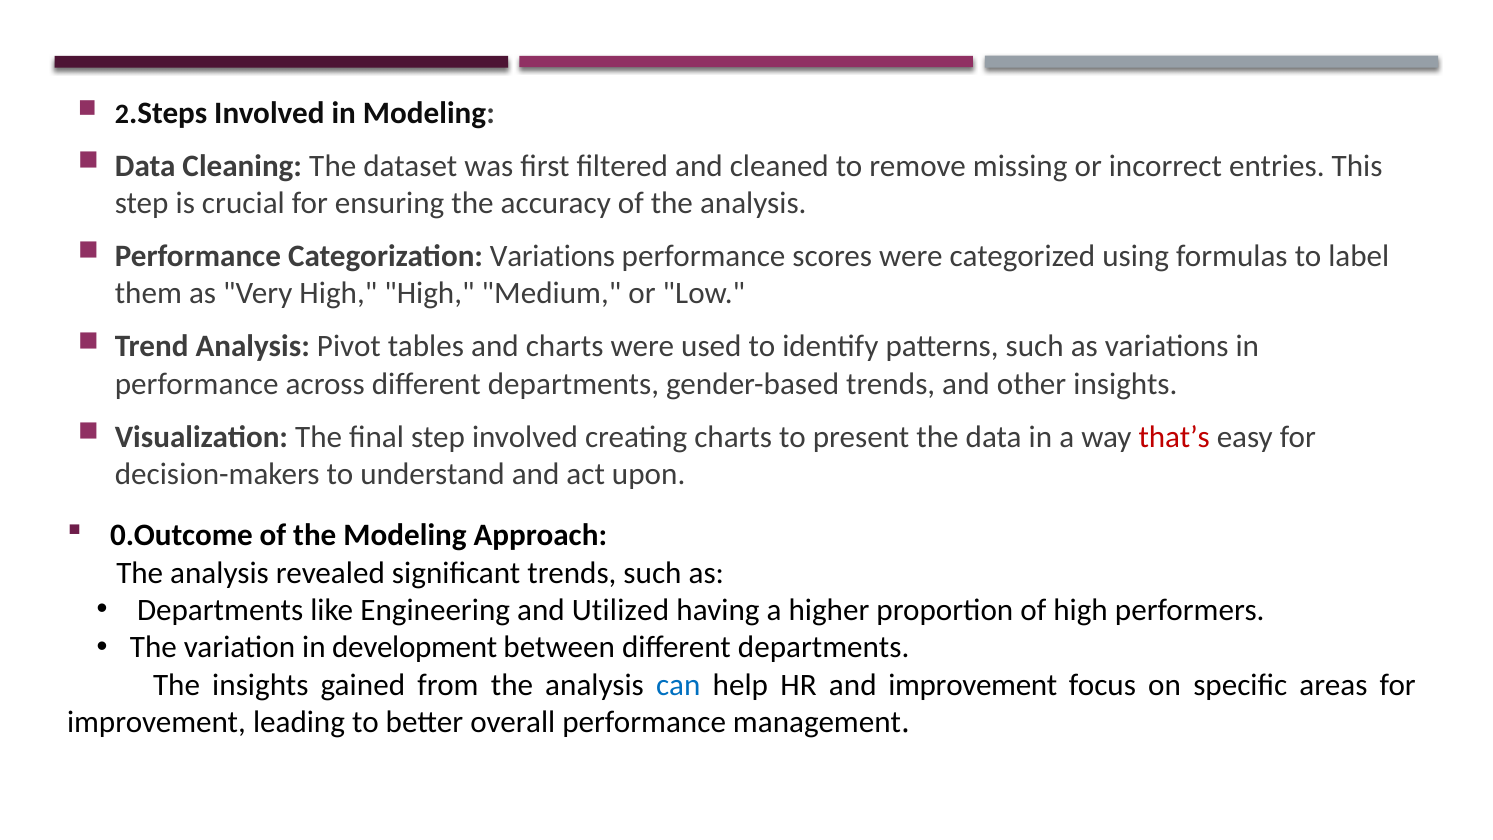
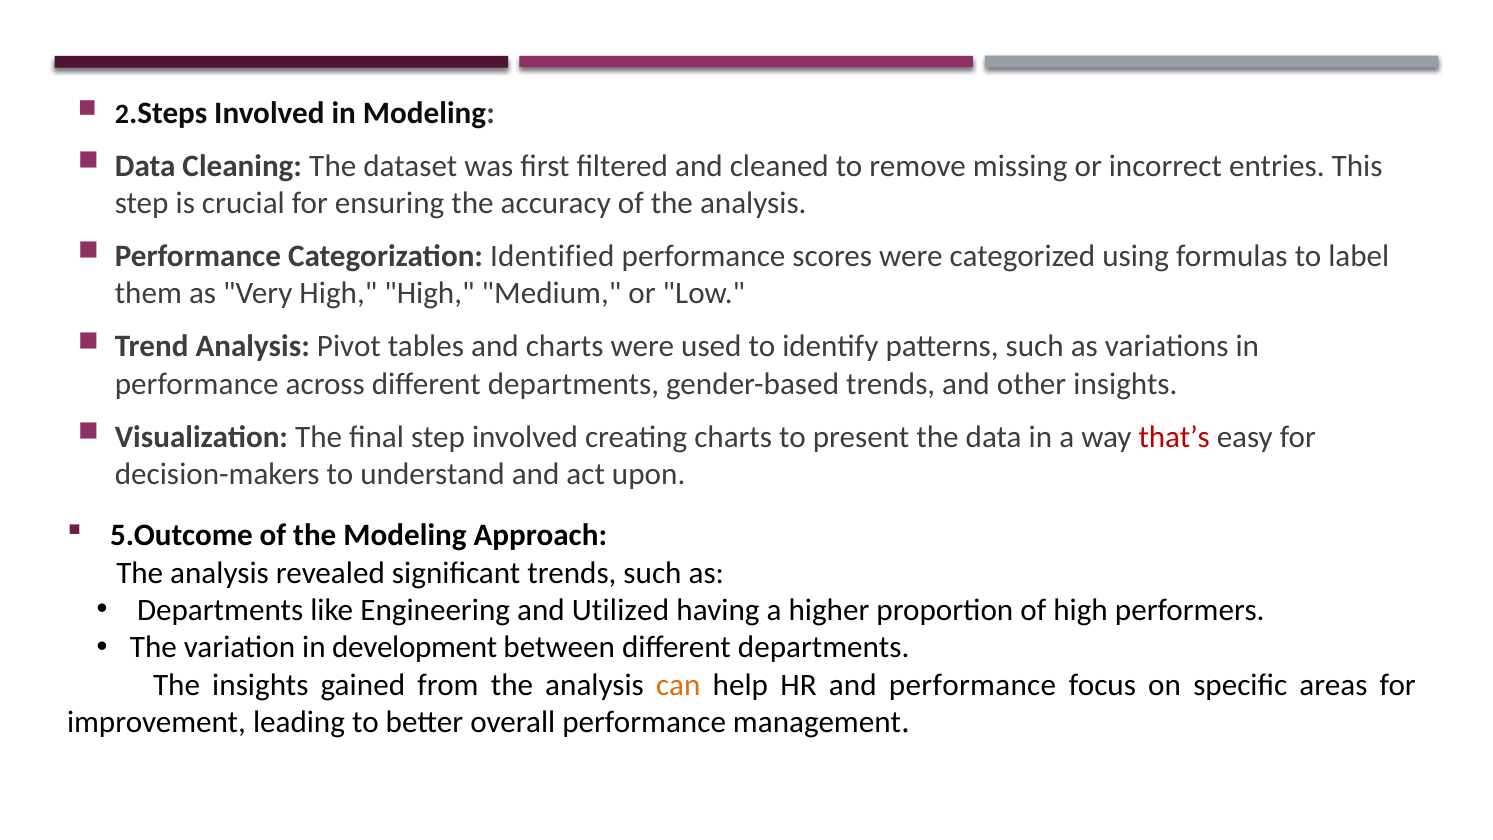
Categorization Variations: Variations -> Identified
0.Outcome: 0.Outcome -> 5.Outcome
can colour: blue -> orange
and improvement: improvement -> performance
